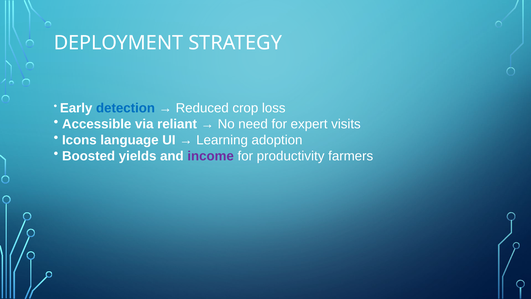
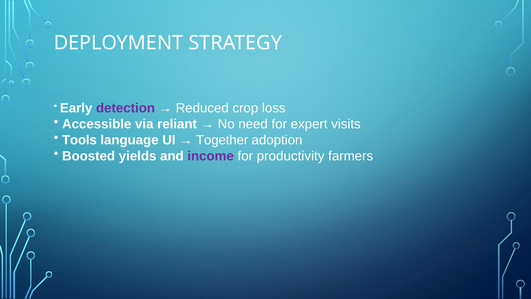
detection colour: blue -> purple
Icons: Icons -> Tools
Learning: Learning -> Together
